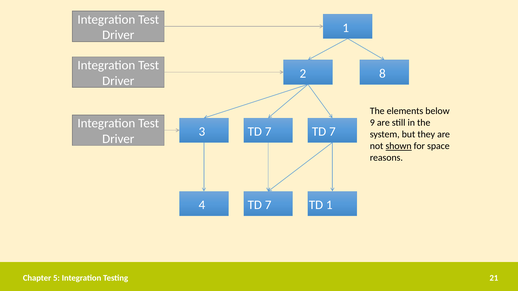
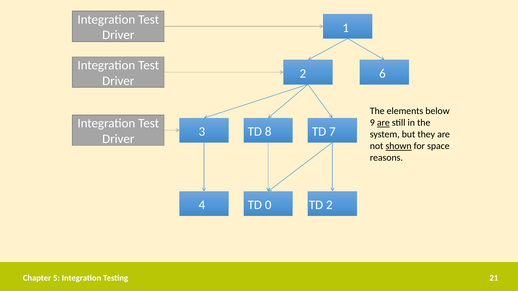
8: 8 -> 6
are at (383, 123) underline: none -> present
3 TD 7: 7 -> 8
4 TD 7: 7 -> 0
TD 1: 1 -> 2
